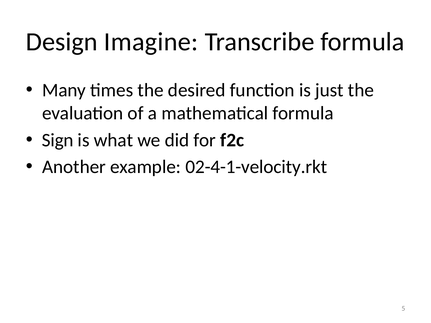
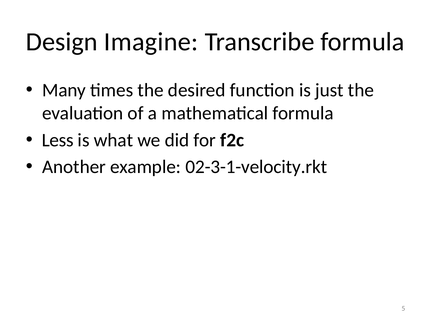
Sign: Sign -> Less
02-4-1-velocity.rkt: 02-4-1-velocity.rkt -> 02-3-1-velocity.rkt
